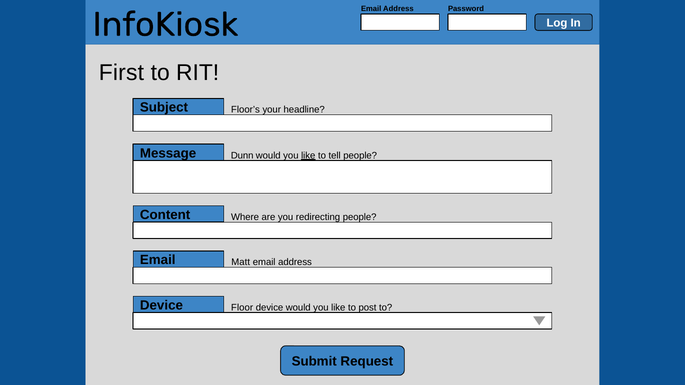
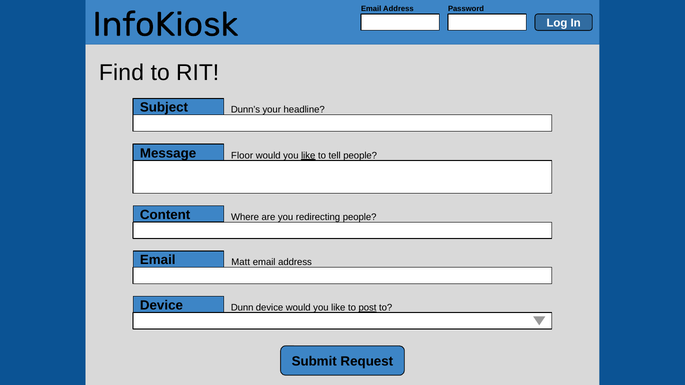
First: First -> Find
Floor’s: Floor’s -> Dunn’s
Dunn: Dunn -> Floor
Floor: Floor -> Dunn
post underline: none -> present
